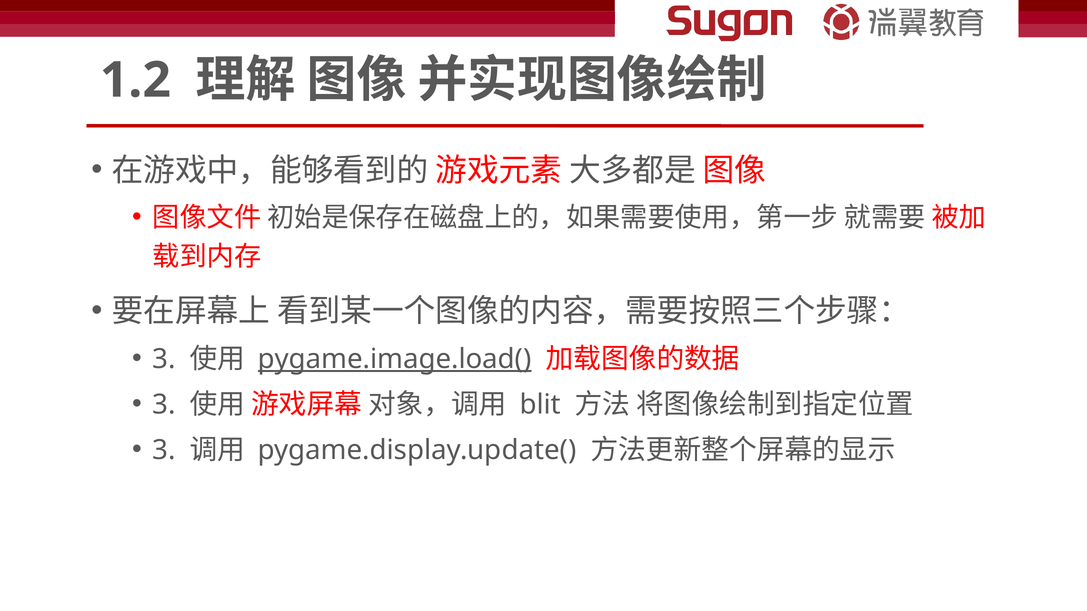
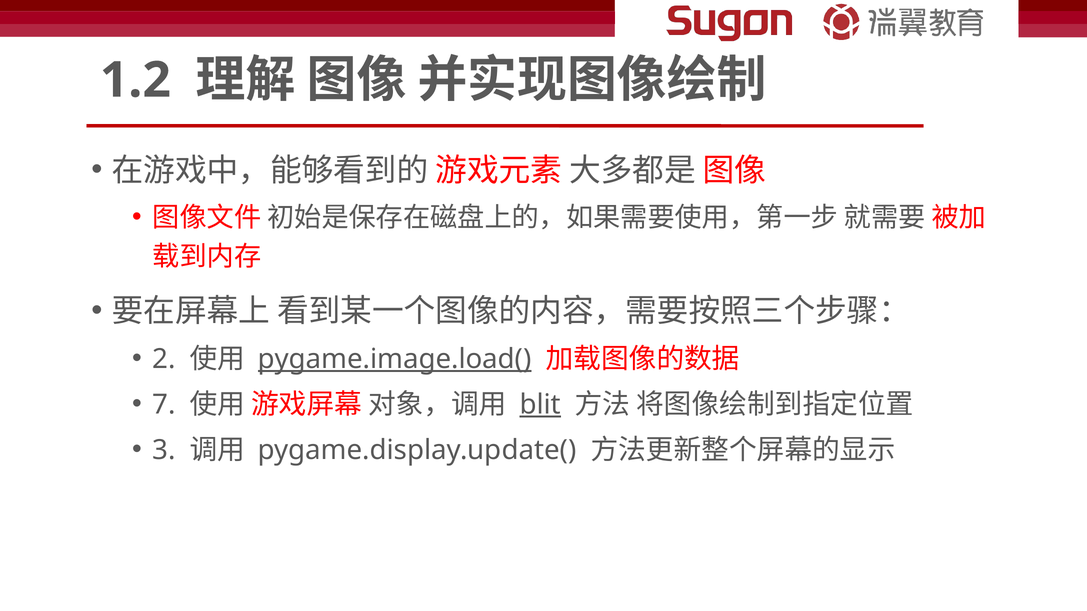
3 at (164, 359): 3 -> 2
3 at (164, 405): 3 -> 7
blit underline: none -> present
